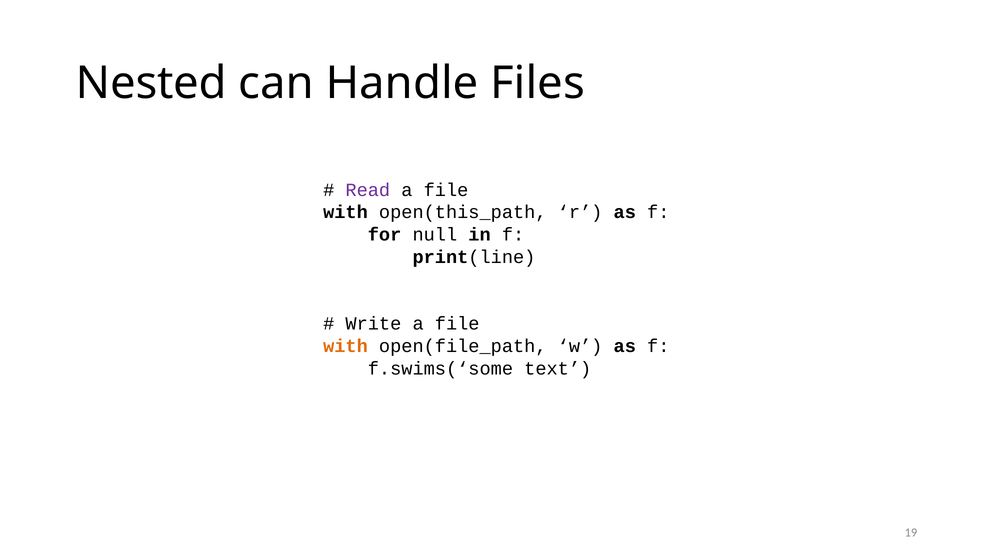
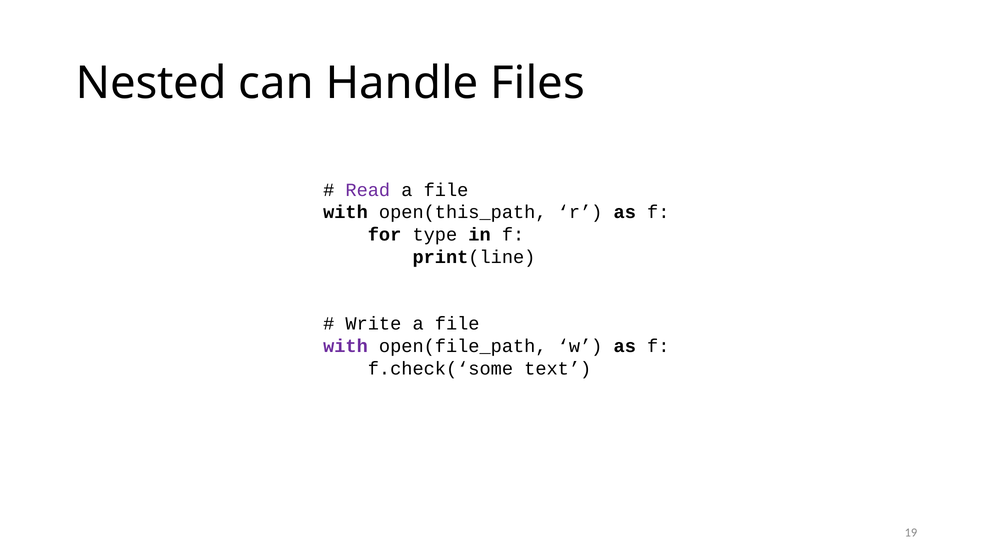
null: null -> type
with at (345, 346) colour: orange -> purple
f.swims(‘some: f.swims(‘some -> f.check(‘some
